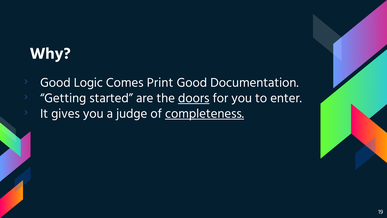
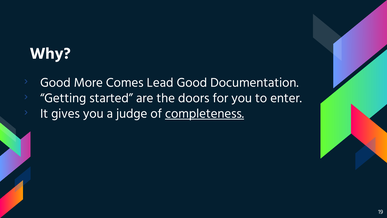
Logic: Logic -> More
Print: Print -> Lead
doors underline: present -> none
